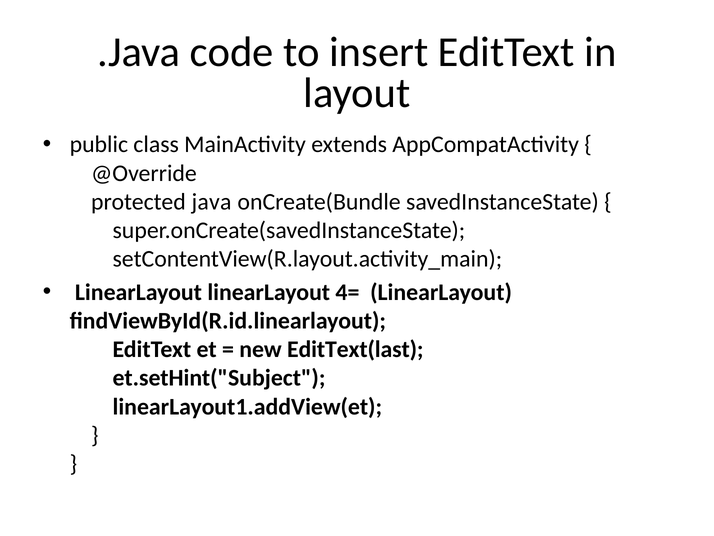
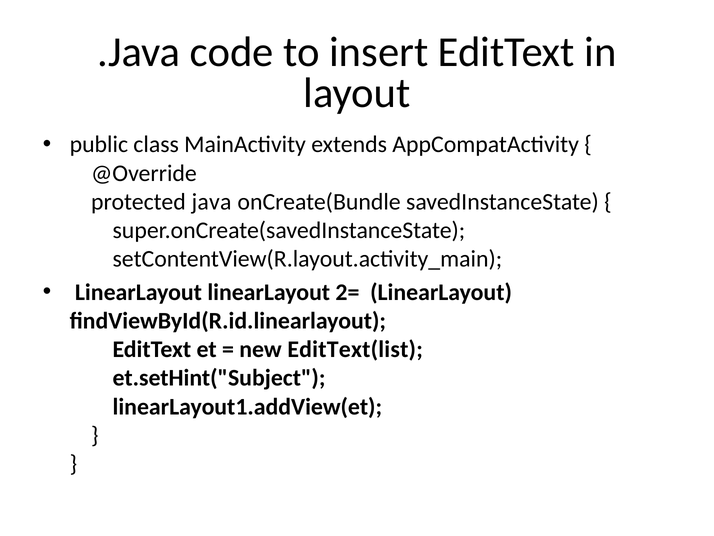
4=: 4= -> 2=
EditText(last: EditText(last -> EditText(list
